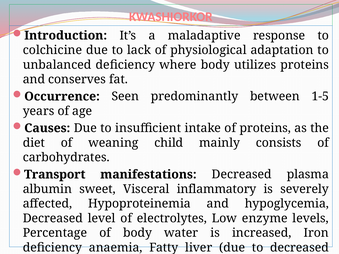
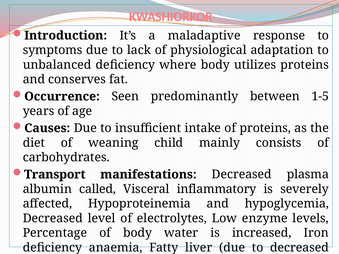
colchicine: colchicine -> symptoms
sweet: sweet -> called
